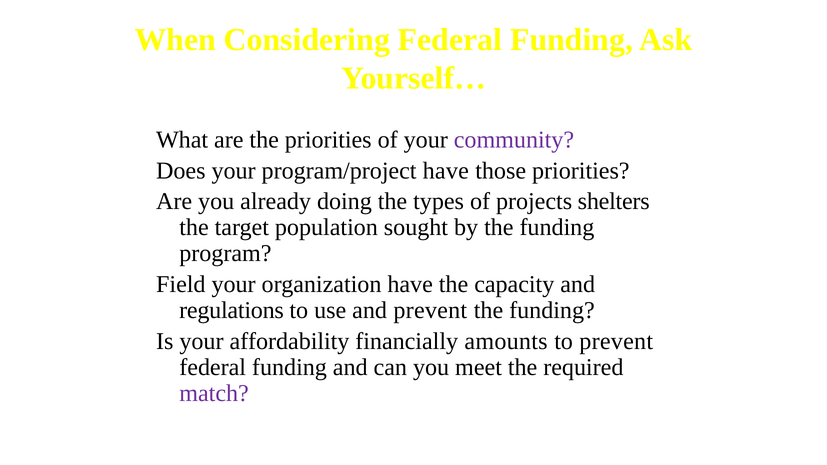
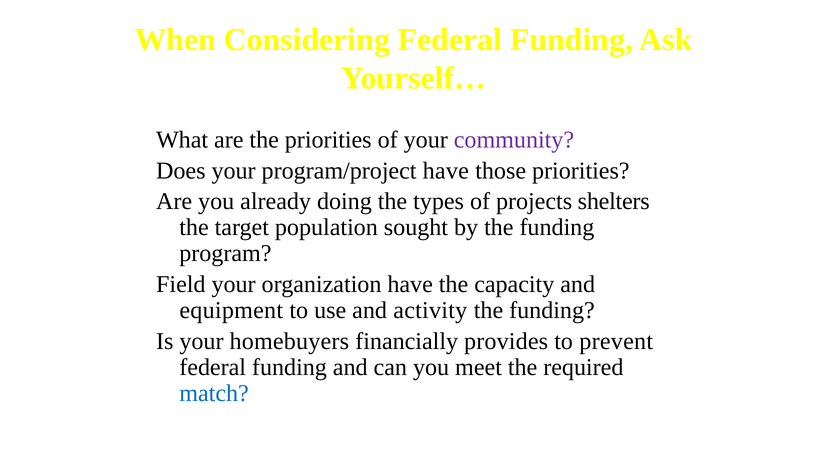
regulations: regulations -> equipment
and prevent: prevent -> activity
affordability: affordability -> homebuyers
amounts: amounts -> provides
match colour: purple -> blue
